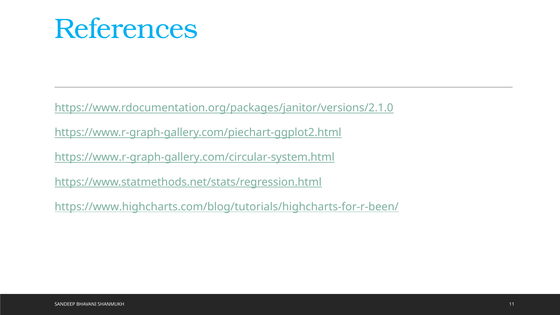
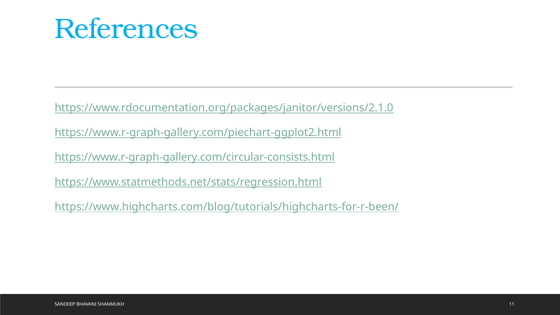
https://www.r-graph-gallery.com/circular-system.html: https://www.r-graph-gallery.com/circular-system.html -> https://www.r-graph-gallery.com/circular-consists.html
